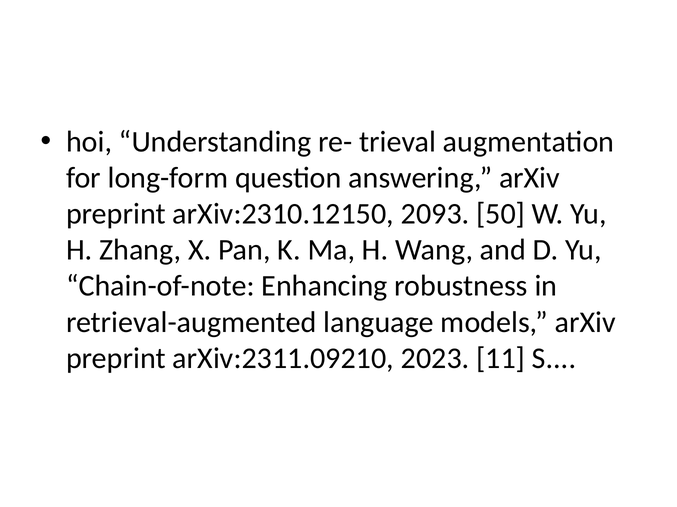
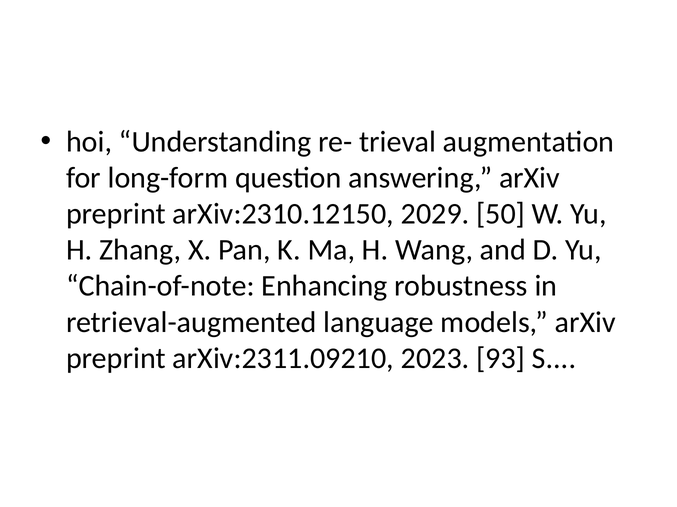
2093: 2093 -> 2029
11: 11 -> 93
